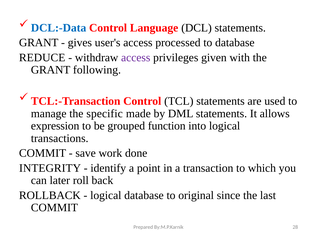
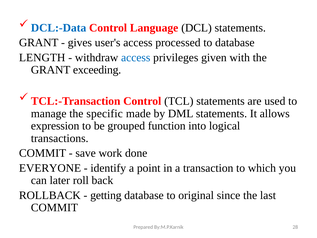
REDUCE: REDUCE -> LENGTH
access at (136, 58) colour: purple -> blue
following: following -> exceeding
INTEGRITY: INTEGRITY -> EVERYONE
logical at (106, 195): logical -> getting
